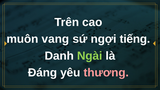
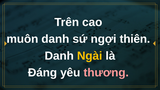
muôn vang: vang -> danh
tiếng: tiếng -> thiên
Ngài colour: light green -> yellow
